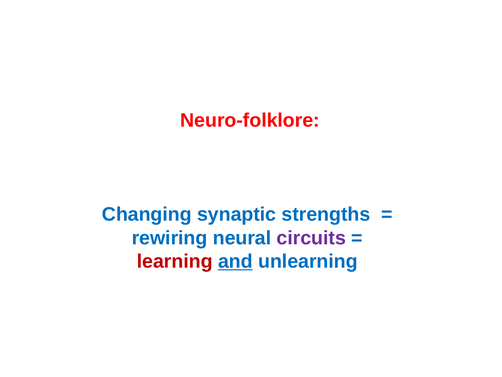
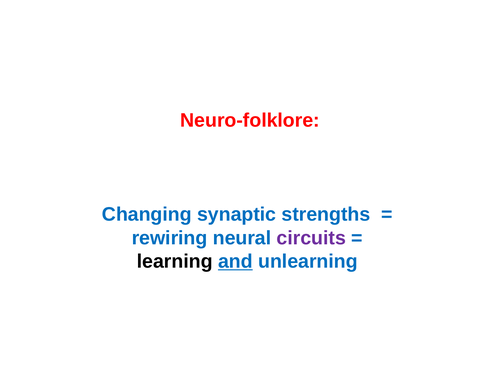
learning colour: red -> black
